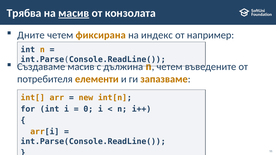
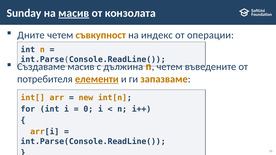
Трябва: Трябва -> Sunday
фиксирана: фиксирана -> съвкупност
например: например -> операции
елементи underline: none -> present
